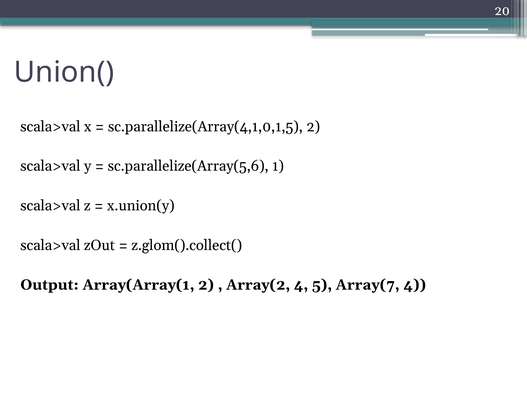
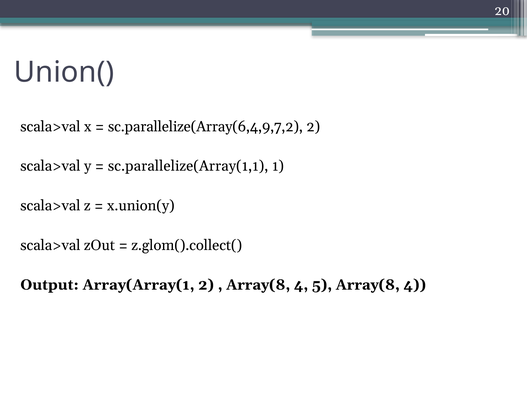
sc.parallelize(Array(4,1,0,1,5: sc.parallelize(Array(4,1,0,1,5 -> sc.parallelize(Array(6,4,9,7,2
sc.parallelize(Array(5,6: sc.parallelize(Array(5,6 -> sc.parallelize(Array(1,1
Array(2 at (258, 285): Array(2 -> Array(8
5 Array(7: Array(7 -> Array(8
